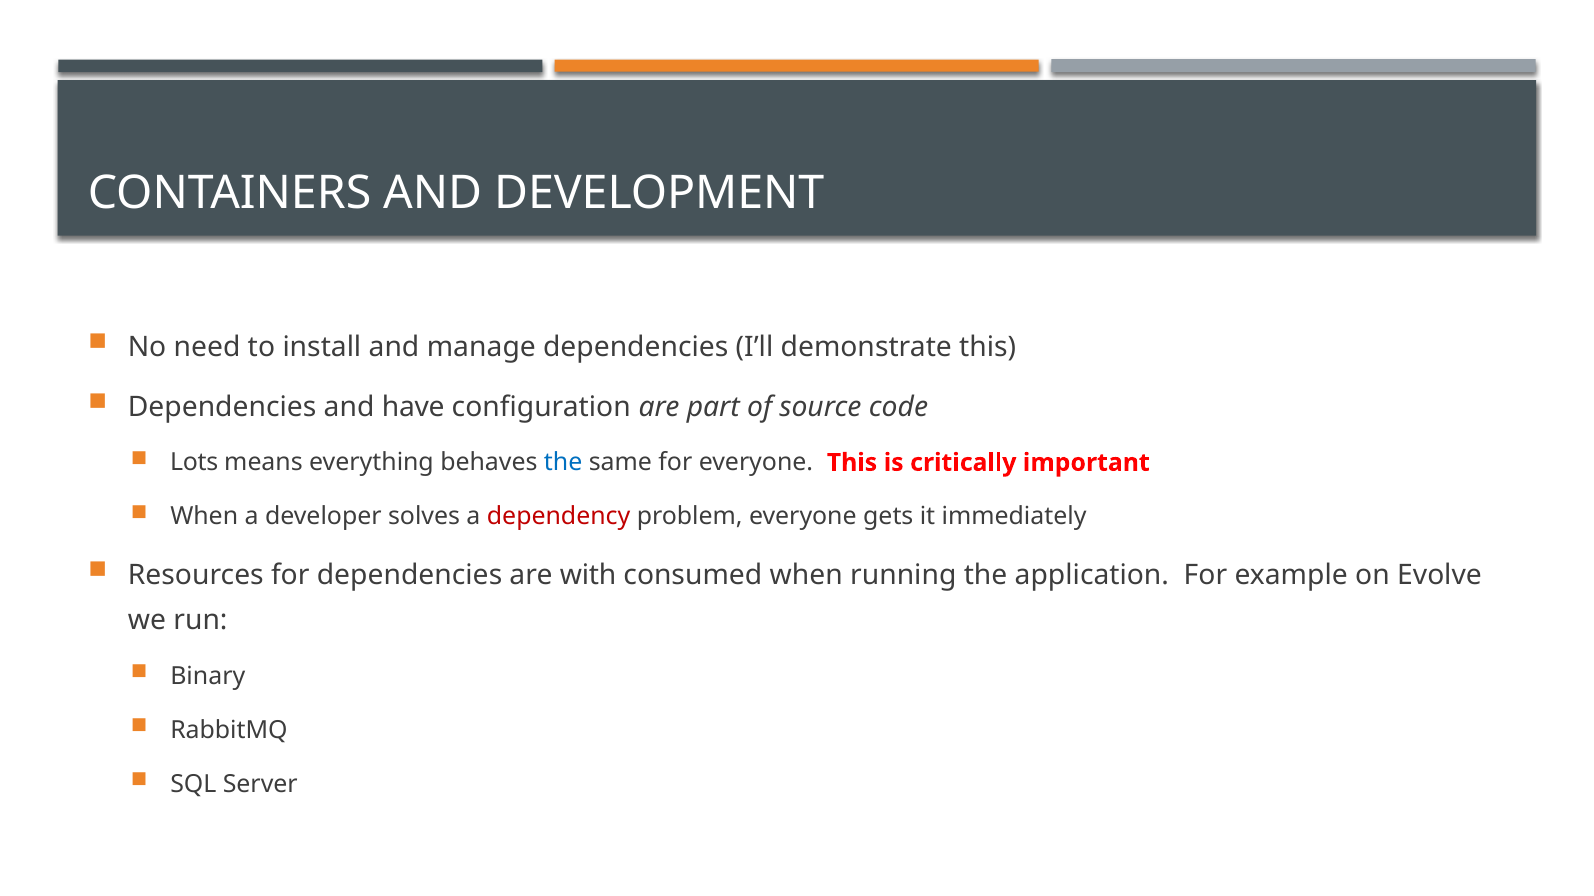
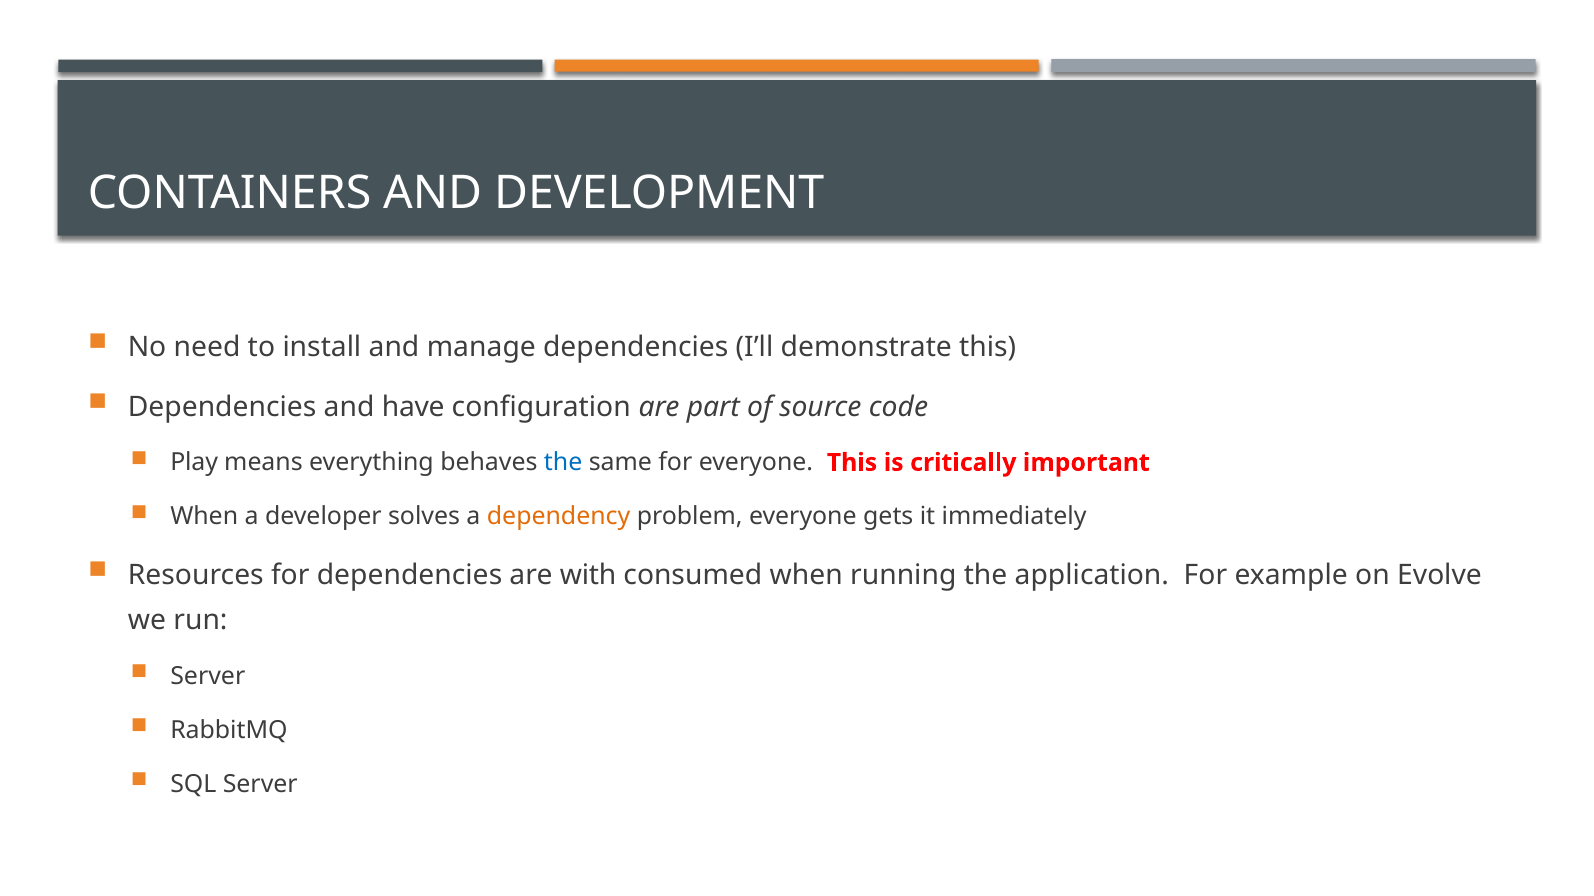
Lots: Lots -> Play
dependency colour: red -> orange
Binary at (208, 677): Binary -> Server
